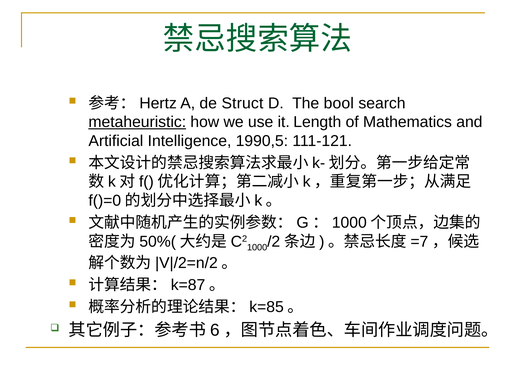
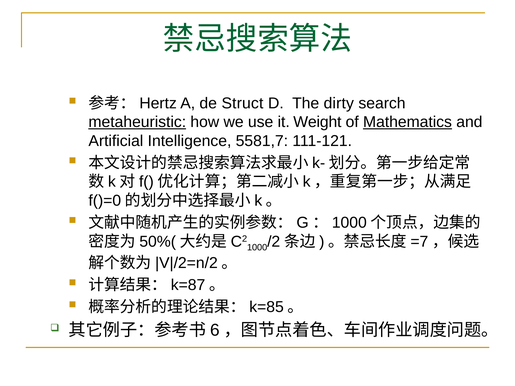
bool: bool -> dirty
Length: Length -> Weight
Mathematics underline: none -> present
1990,5: 1990,5 -> 5581,7
